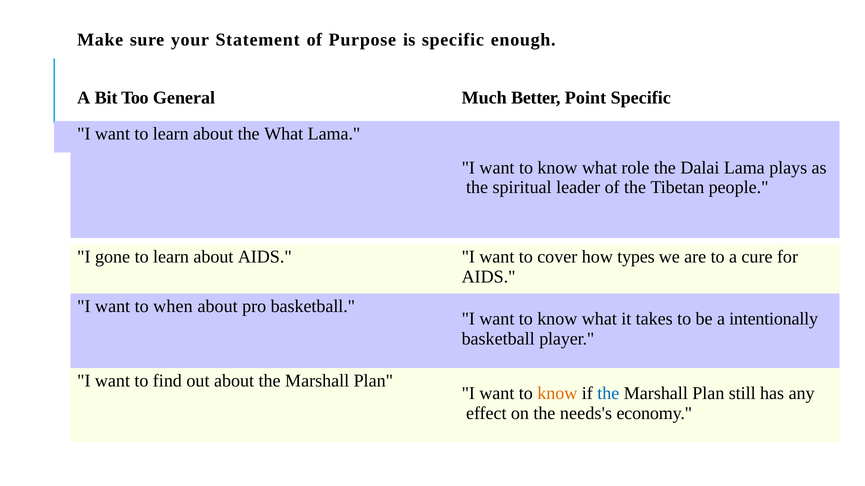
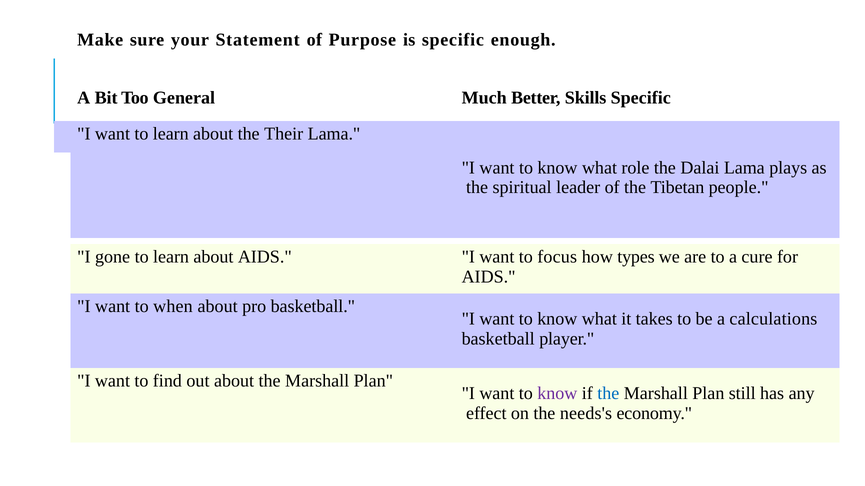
Point: Point -> Skills
the What: What -> Their
cover: cover -> focus
intentionally: intentionally -> calculations
know at (557, 394) colour: orange -> purple
